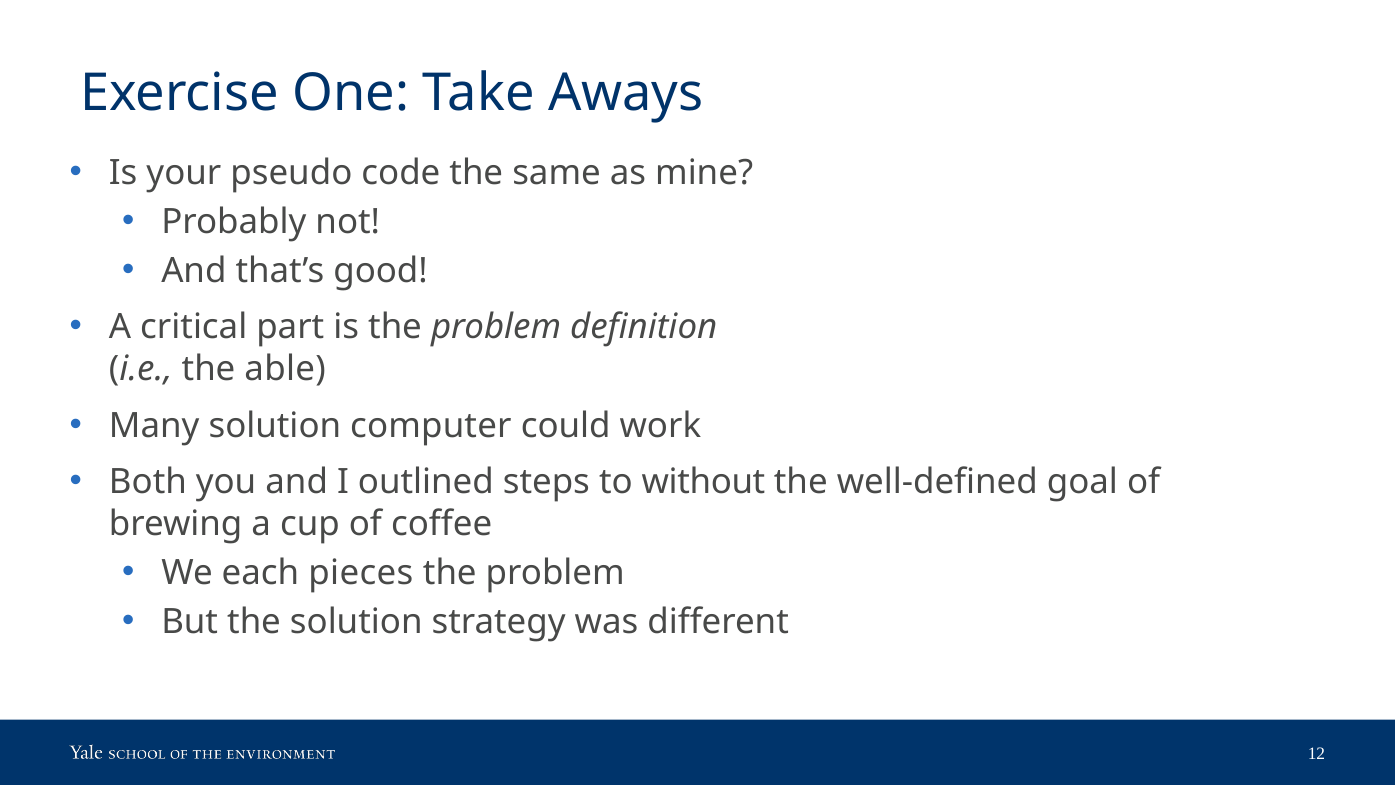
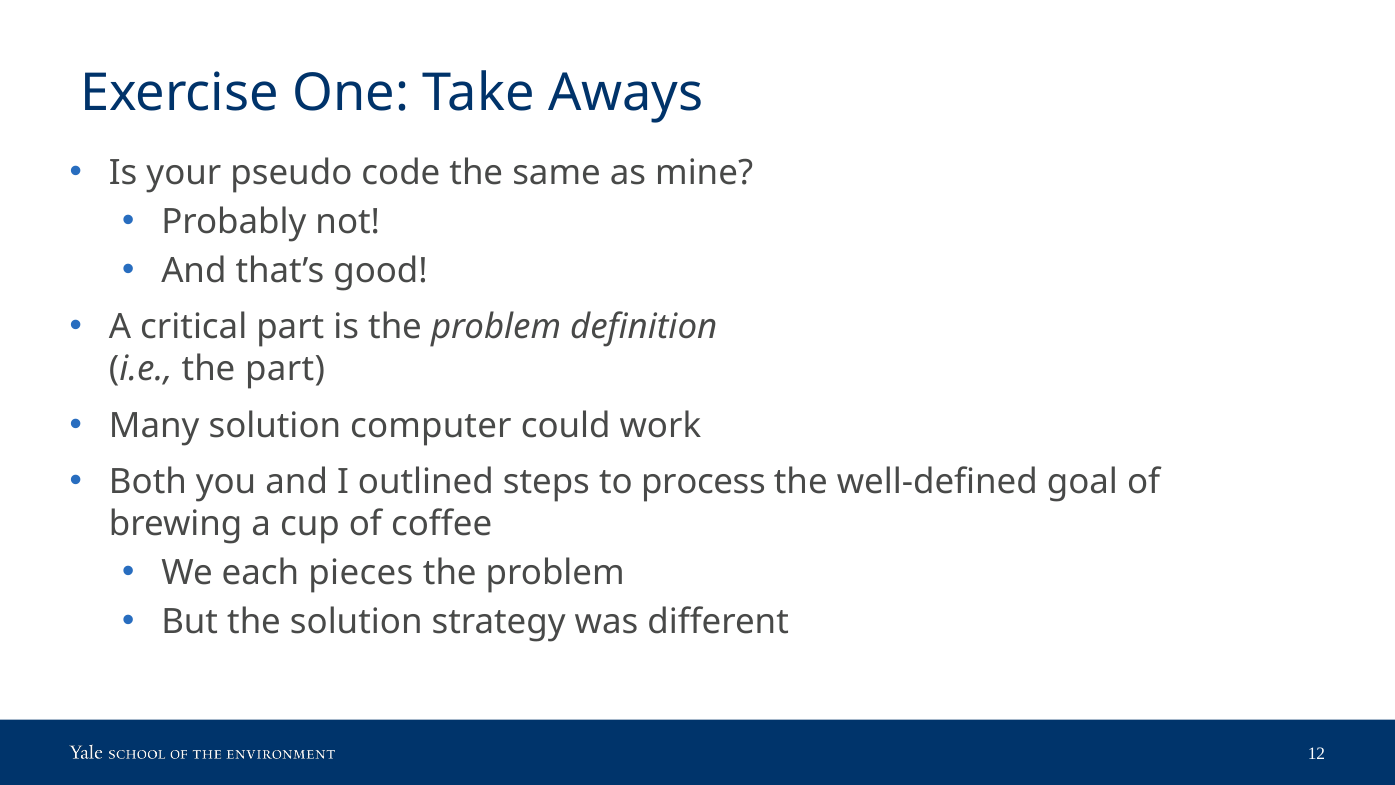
the able: able -> part
without: without -> process
